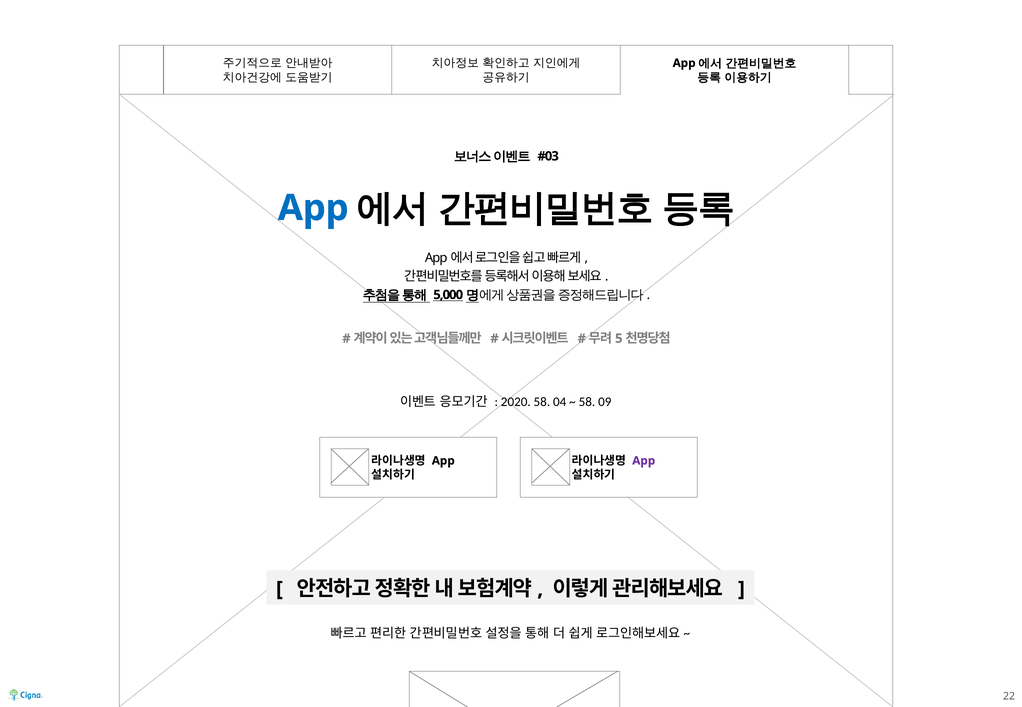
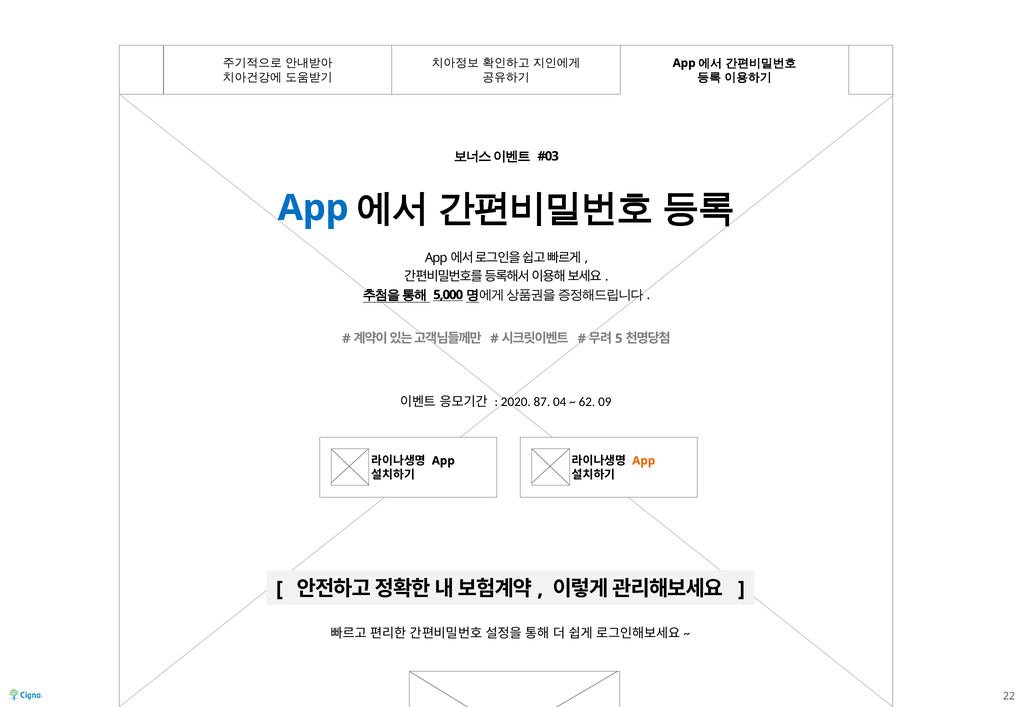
2020 58: 58 -> 87
58 at (587, 402): 58 -> 62
App at (644, 461) colour: purple -> orange
